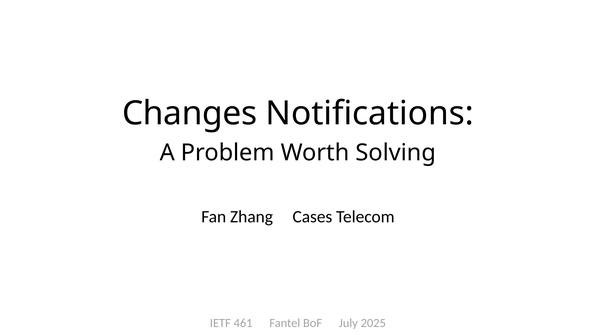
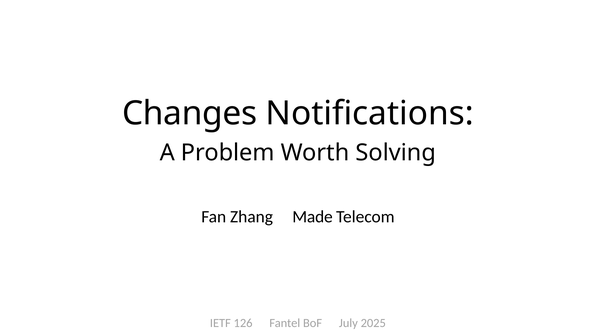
Cases: Cases -> Made
461: 461 -> 126
